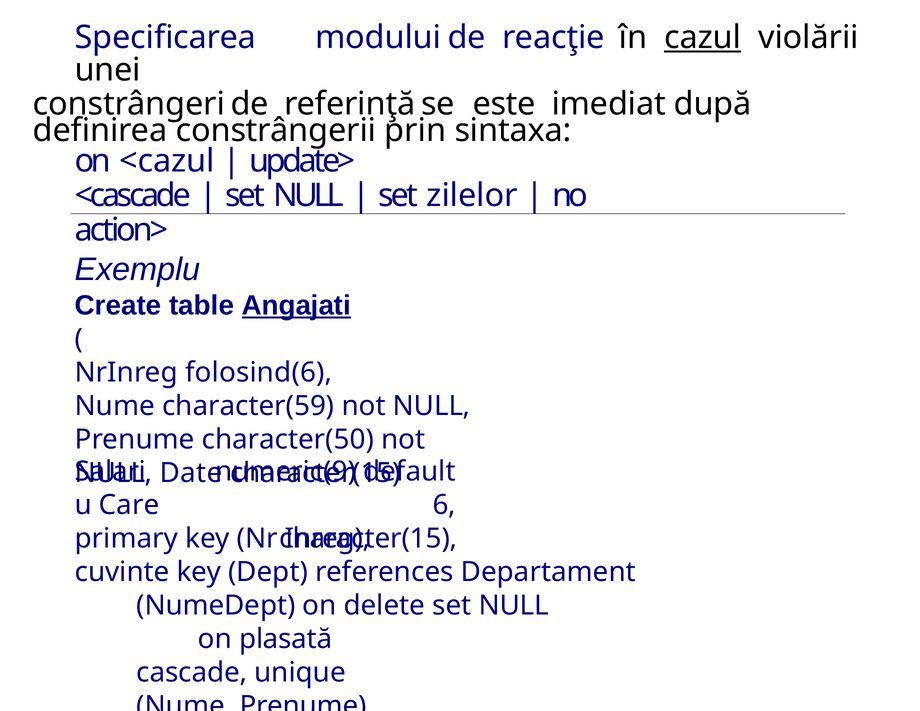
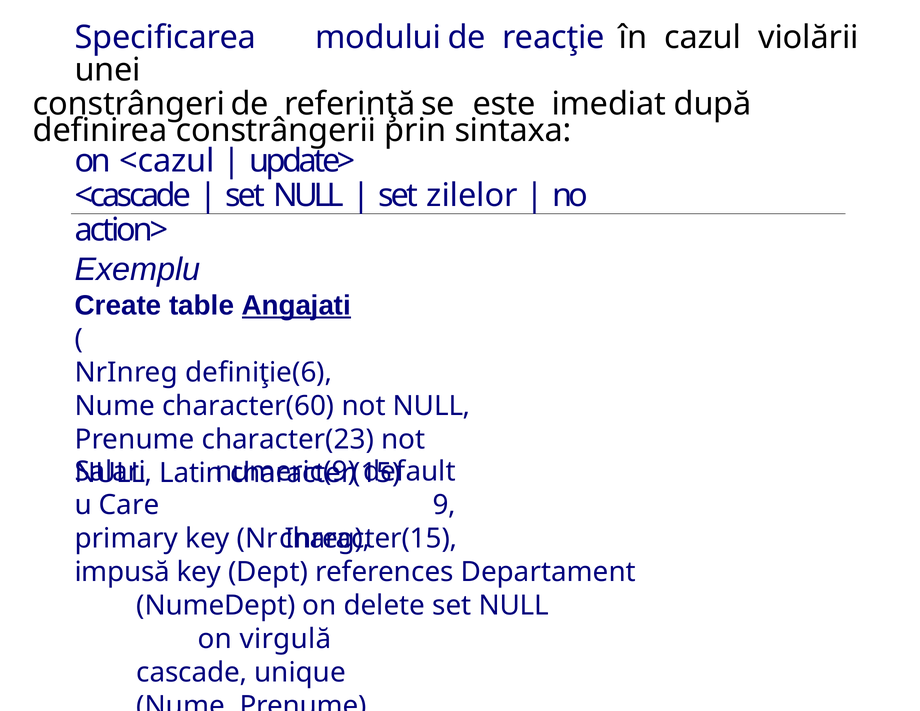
cazul underline: present -> none
folosind(6: folosind(6 -> definiţie(6
character(59: character(59 -> character(60
character(50: character(50 -> character(23
Date: Date -> Latin
6: 6 -> 9
cuvinte: cuvinte -> impusă
plasată: plasată -> virgulă
